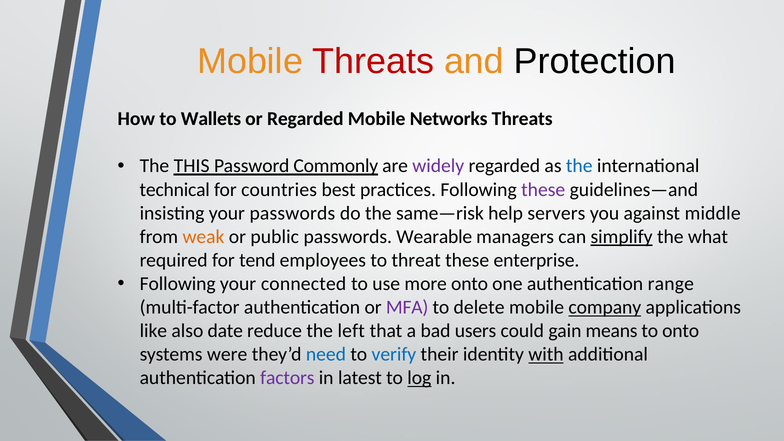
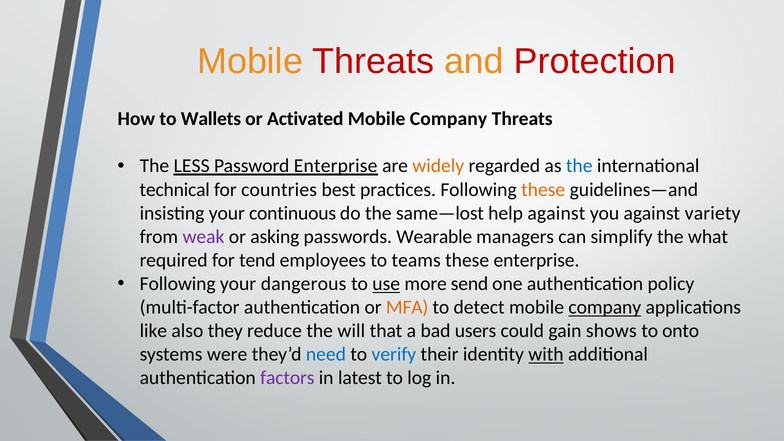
Protection colour: black -> red
or Regarded: Regarded -> Activated
Networks at (449, 119): Networks -> Company
THIS: THIS -> LESS
Password Commonly: Commonly -> Enterprise
widely colour: purple -> orange
these at (543, 190) colour: purple -> orange
your passwords: passwords -> continuous
same—risk: same—risk -> same—lost
help servers: servers -> against
middle: middle -> variety
weak colour: orange -> purple
public: public -> asking
simplify underline: present -> none
threat: threat -> teams
connected: connected -> dangerous
use underline: none -> present
more onto: onto -> send
range: range -> policy
MFA colour: purple -> orange
delete: delete -> detect
date: date -> they
left: left -> will
means: means -> shows
log underline: present -> none
